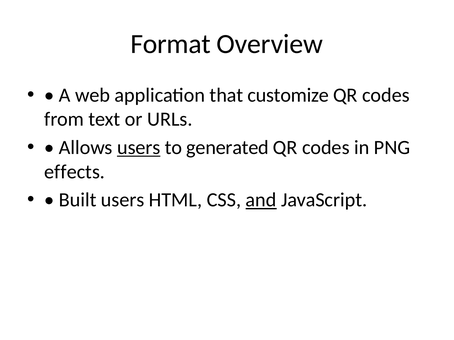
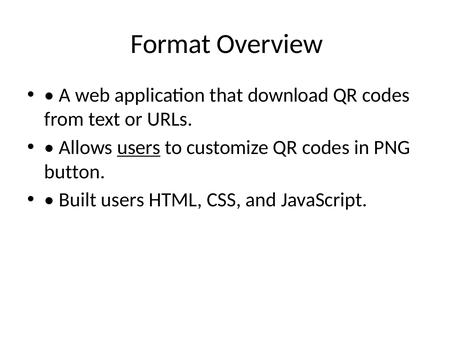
customize: customize -> download
generated: generated -> customize
effects: effects -> button
and underline: present -> none
